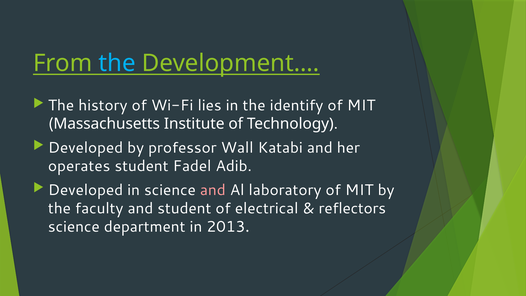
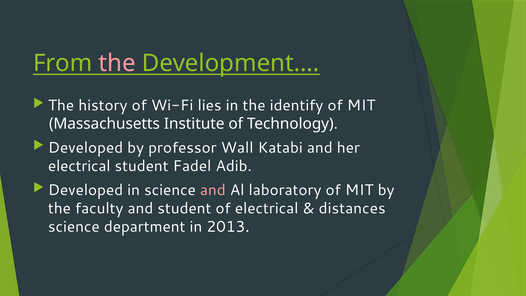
the at (117, 63) colour: light blue -> pink
operates at (79, 166): operates -> electrical
reflectors: reflectors -> distances
